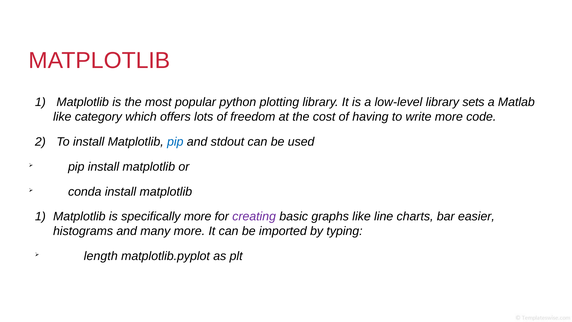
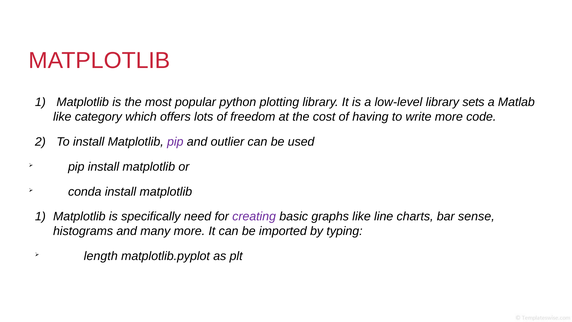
pip at (175, 142) colour: blue -> purple
stdout: stdout -> outlier
specifically more: more -> need
easier: easier -> sense
